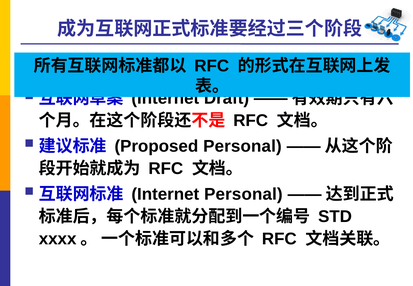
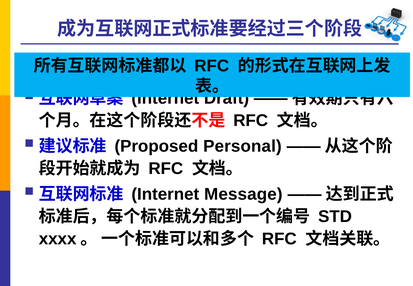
Internet Personal: Personal -> Message
